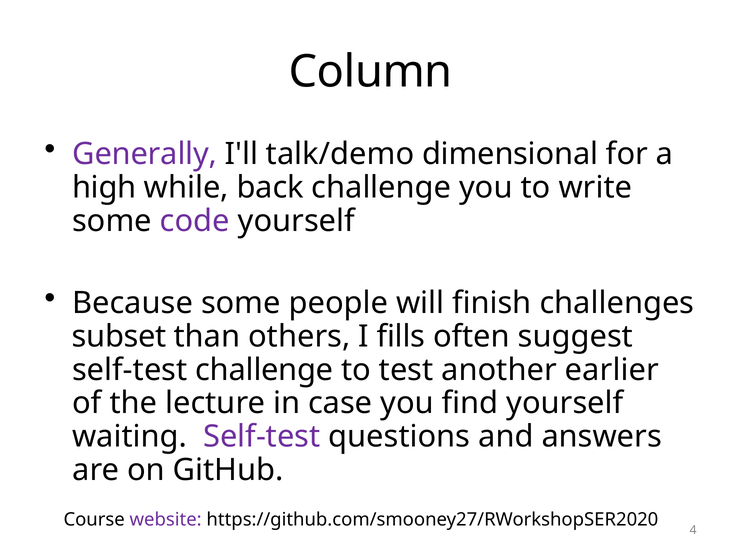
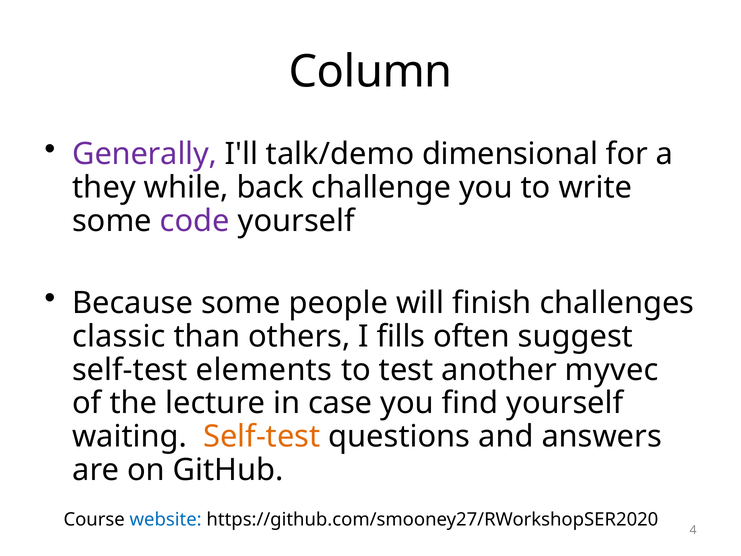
high: high -> they
subset: subset -> classic
self-test challenge: challenge -> elements
earlier: earlier -> myvec
Self-test at (262, 436) colour: purple -> orange
website colour: purple -> blue
